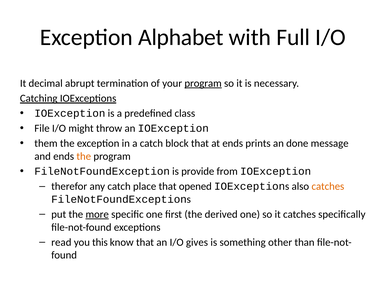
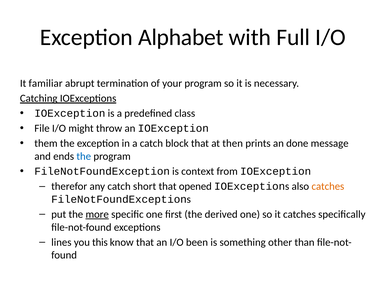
decimal: decimal -> familiar
program at (203, 83) underline: present -> none
at ends: ends -> then
the at (84, 156) colour: orange -> blue
provide: provide -> context
place: place -> short
read: read -> lines
gives: gives -> been
